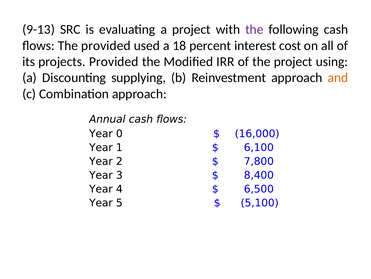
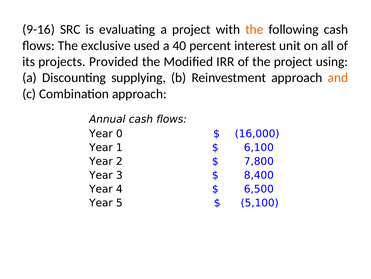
9-13: 9-13 -> 9-16
the at (254, 29) colour: purple -> orange
The provided: provided -> exclusive
18: 18 -> 40
cost: cost -> unit
